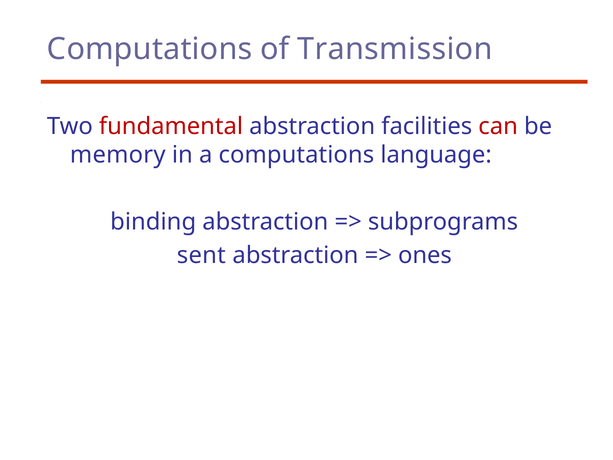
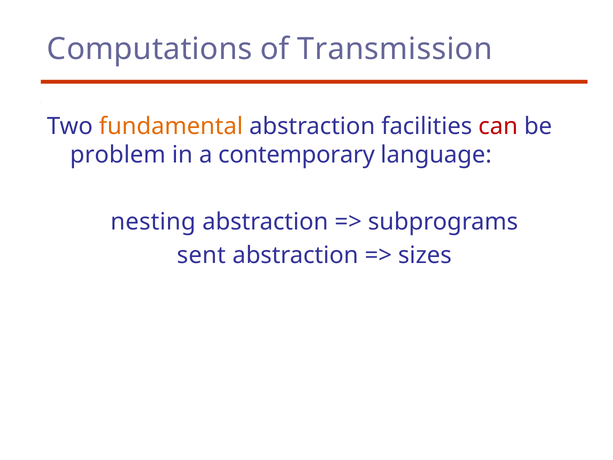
fundamental colour: red -> orange
memory: memory -> problem
a computations: computations -> contemporary
binding: binding -> nesting
ones: ones -> sizes
